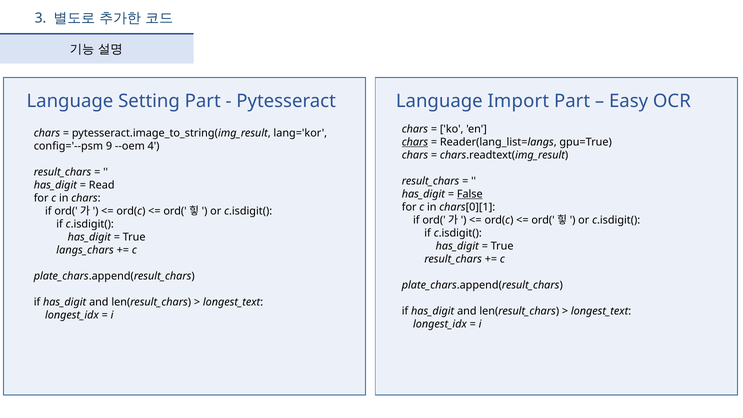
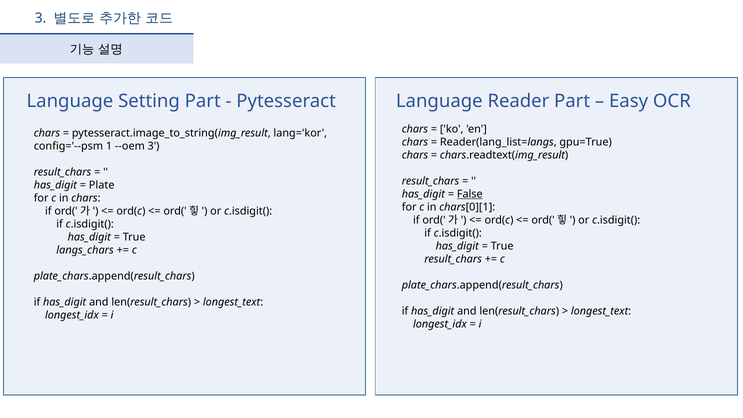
Import: Import -> Reader
chars at (415, 142) underline: present -> none
9: 9 -> 1
--oem 4: 4 -> 3
Read: Read -> Plate
